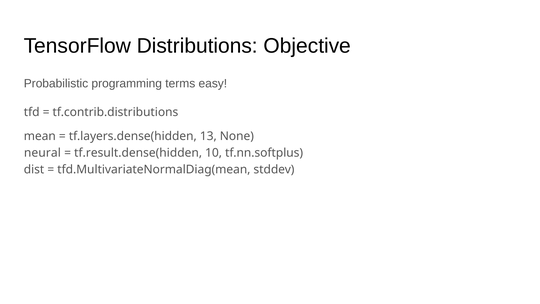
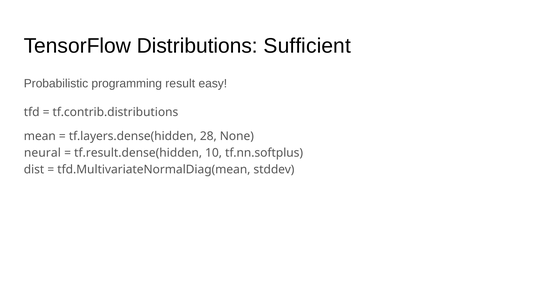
Objective: Objective -> Sufficient
terms: terms -> result
13: 13 -> 28
